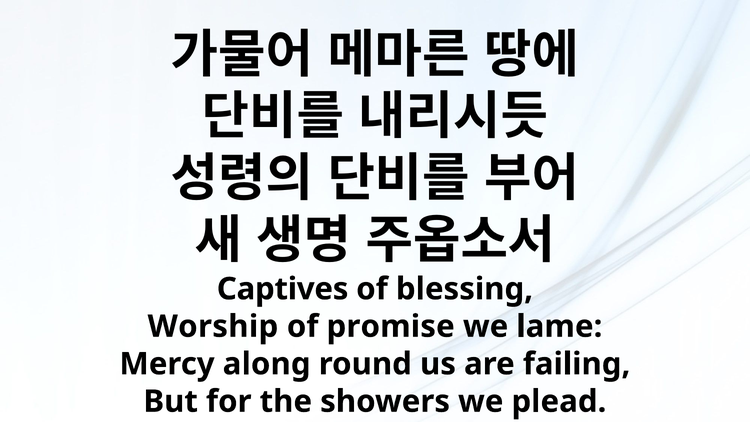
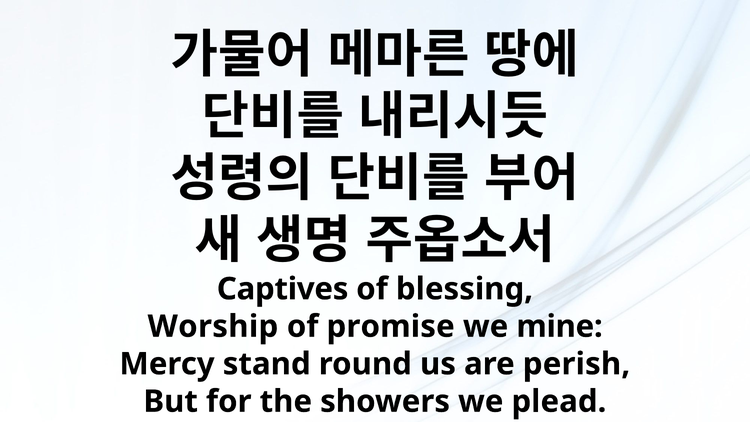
lame: lame -> mine
along: along -> stand
failing: failing -> perish
